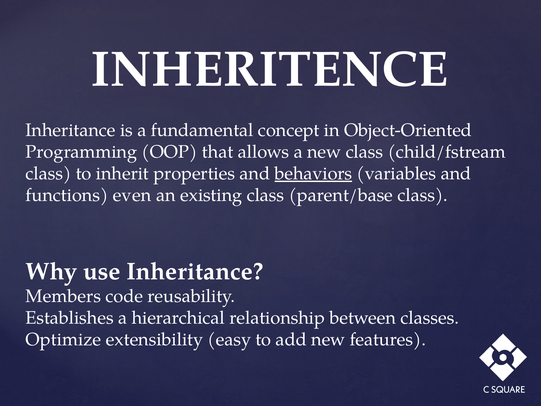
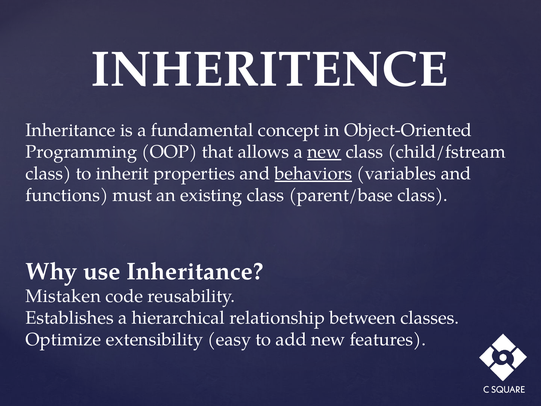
new at (324, 152) underline: none -> present
even: even -> must
Members: Members -> Mistaken
